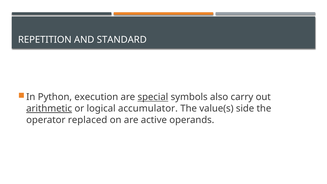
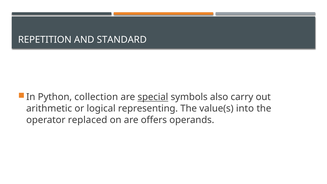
execution: execution -> collection
arithmetic underline: present -> none
accumulator: accumulator -> representing
side: side -> into
active: active -> offers
